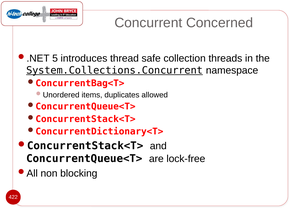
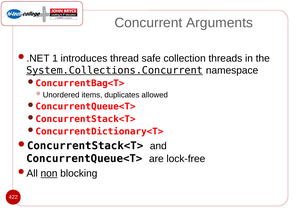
Concerned: Concerned -> Arguments
5: 5 -> 1
non underline: none -> present
